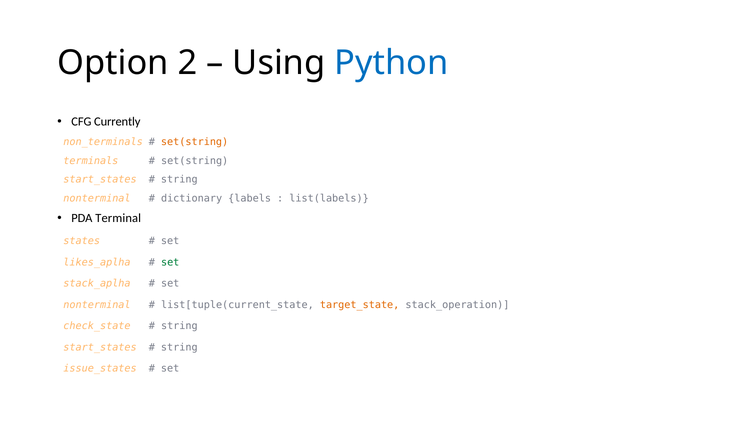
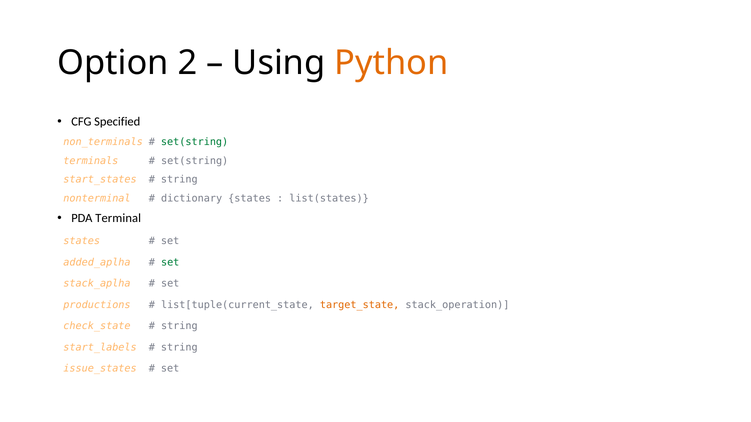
Python colour: blue -> orange
Currently: Currently -> Specified
set(string at (195, 142) colour: orange -> green
dictionary labels: labels -> states
list(labels: list(labels -> list(states
likes_aplha: likes_aplha -> added_aplha
nonterminal at (97, 305): nonterminal -> productions
start_states at (100, 348): start_states -> start_labels
